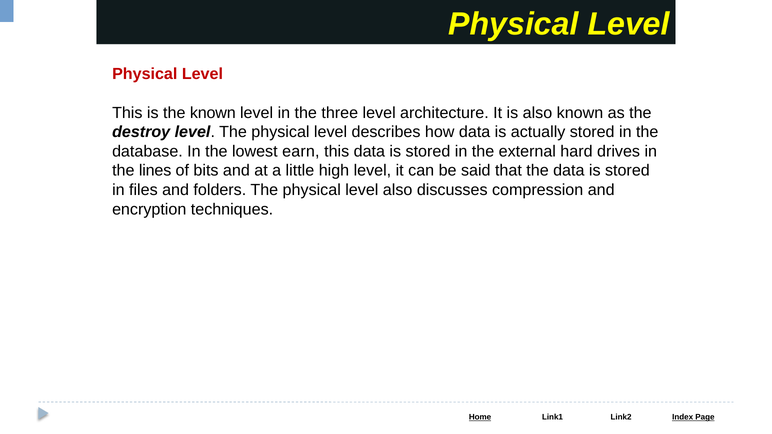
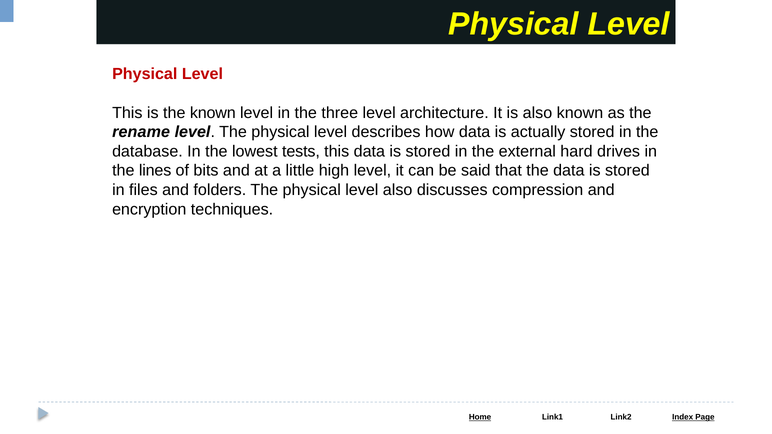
destroy: destroy -> rename
earn: earn -> tests
